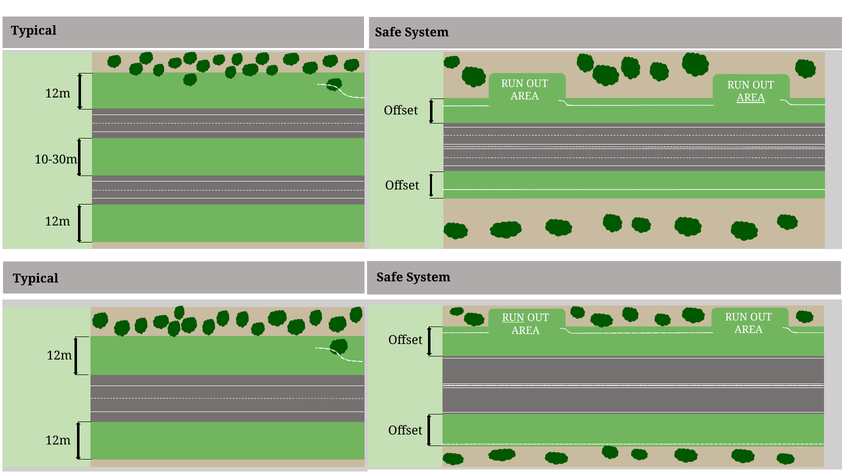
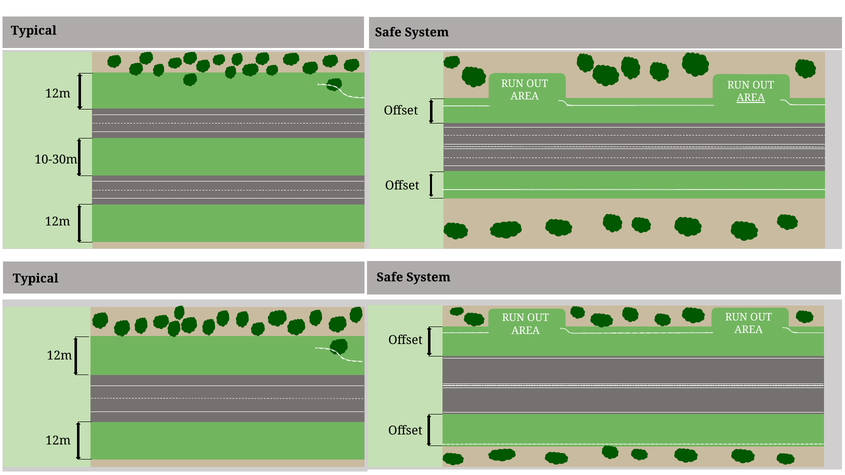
RUN at (513, 318) underline: present -> none
